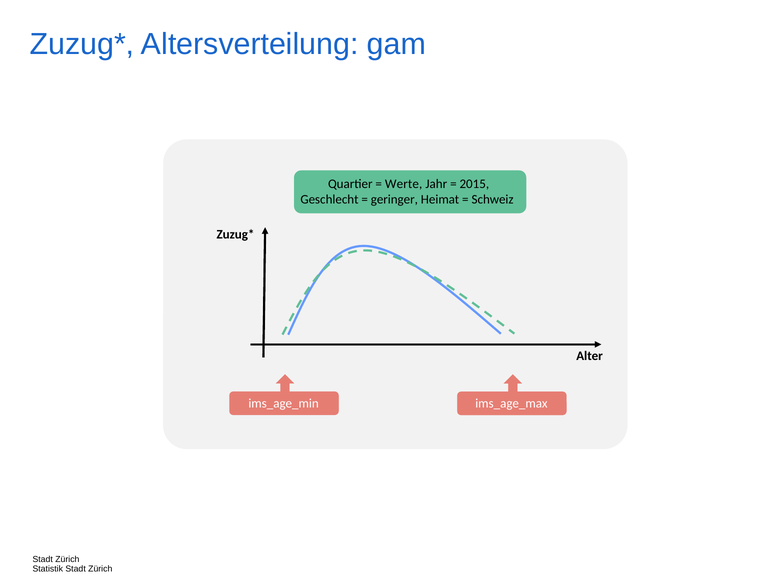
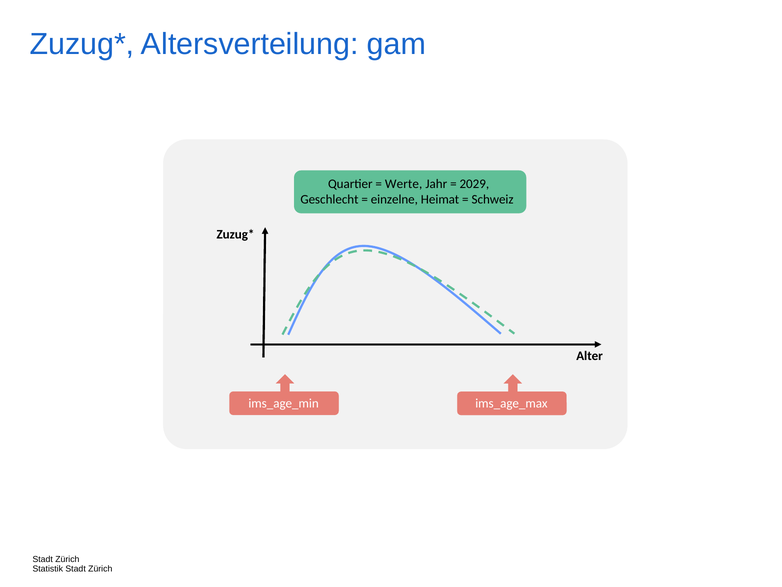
2015: 2015 -> 2029
geringer: geringer -> einzelne
